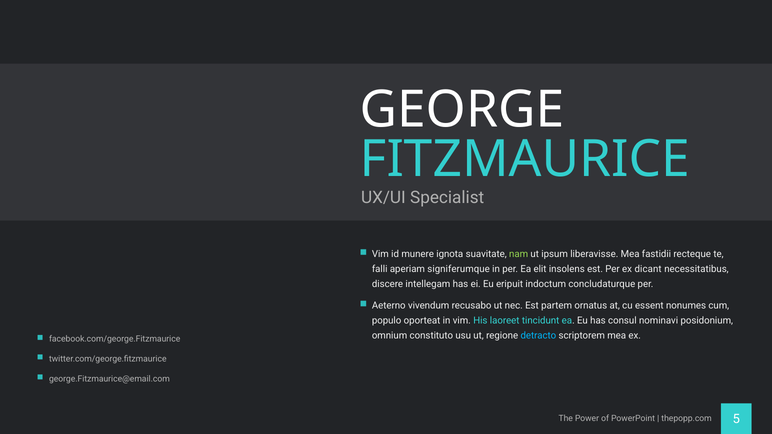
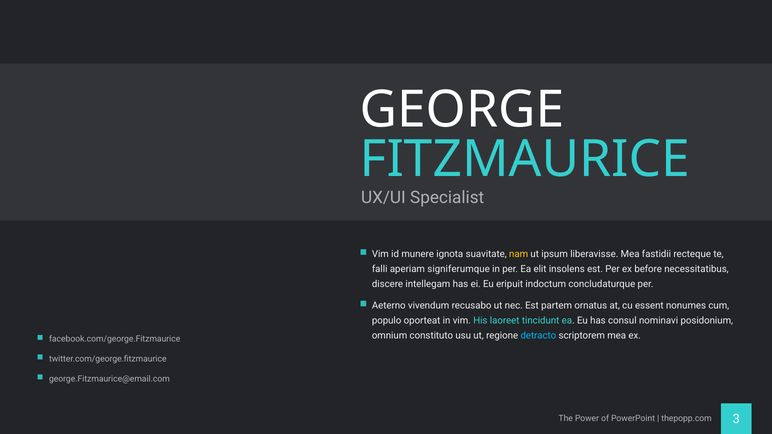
nam colour: light green -> yellow
dicant: dicant -> before
5: 5 -> 3
